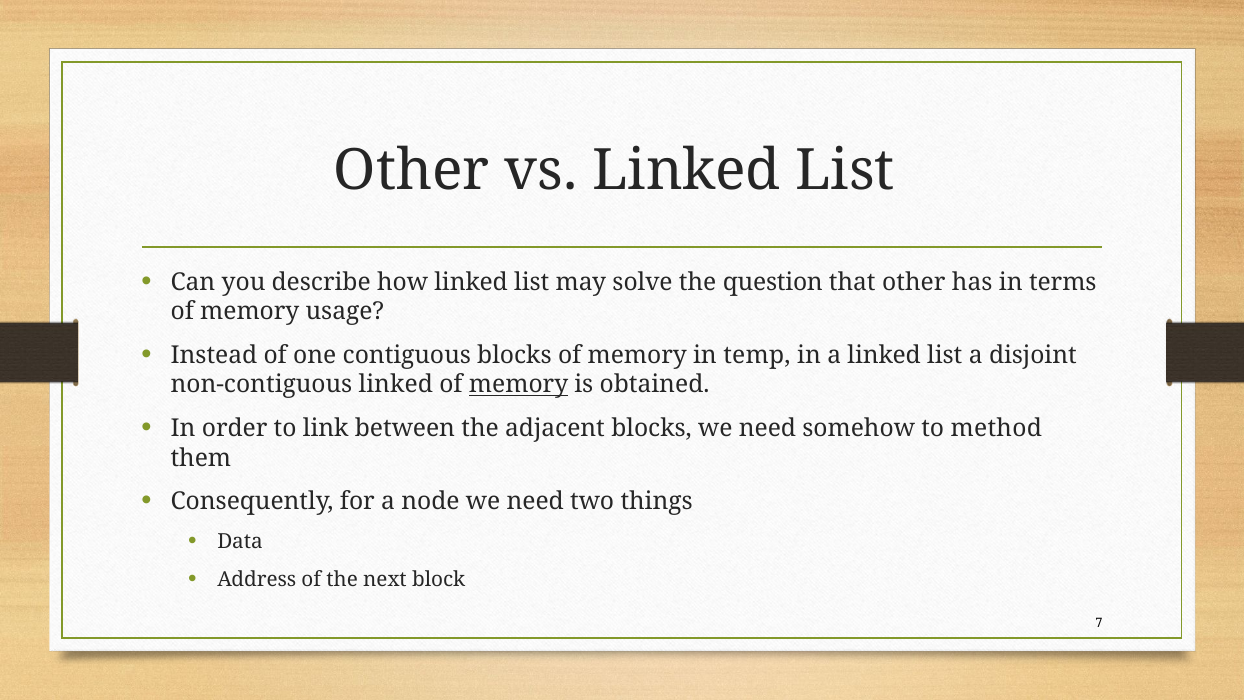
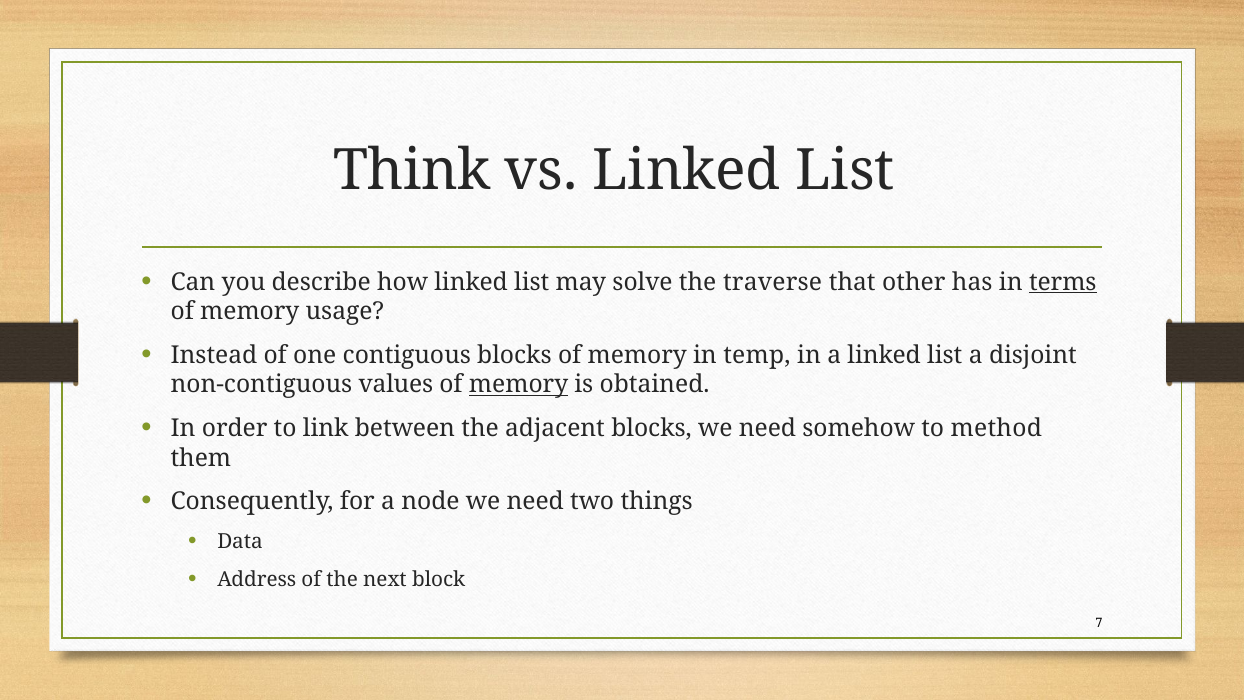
Other at (412, 171): Other -> Think
question: question -> traverse
terms underline: none -> present
non-contiguous linked: linked -> values
